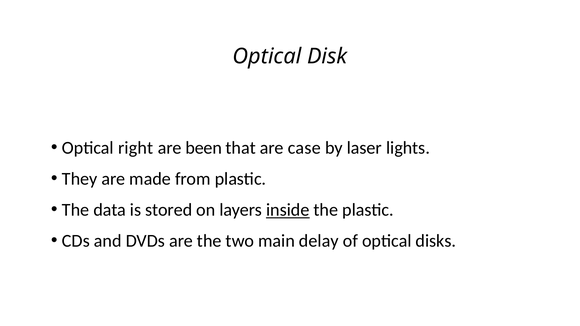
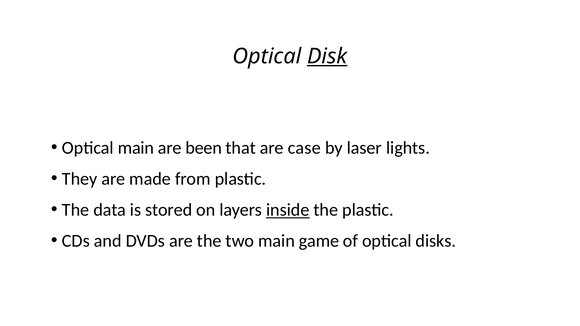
Disk underline: none -> present
Optical right: right -> main
delay: delay -> game
